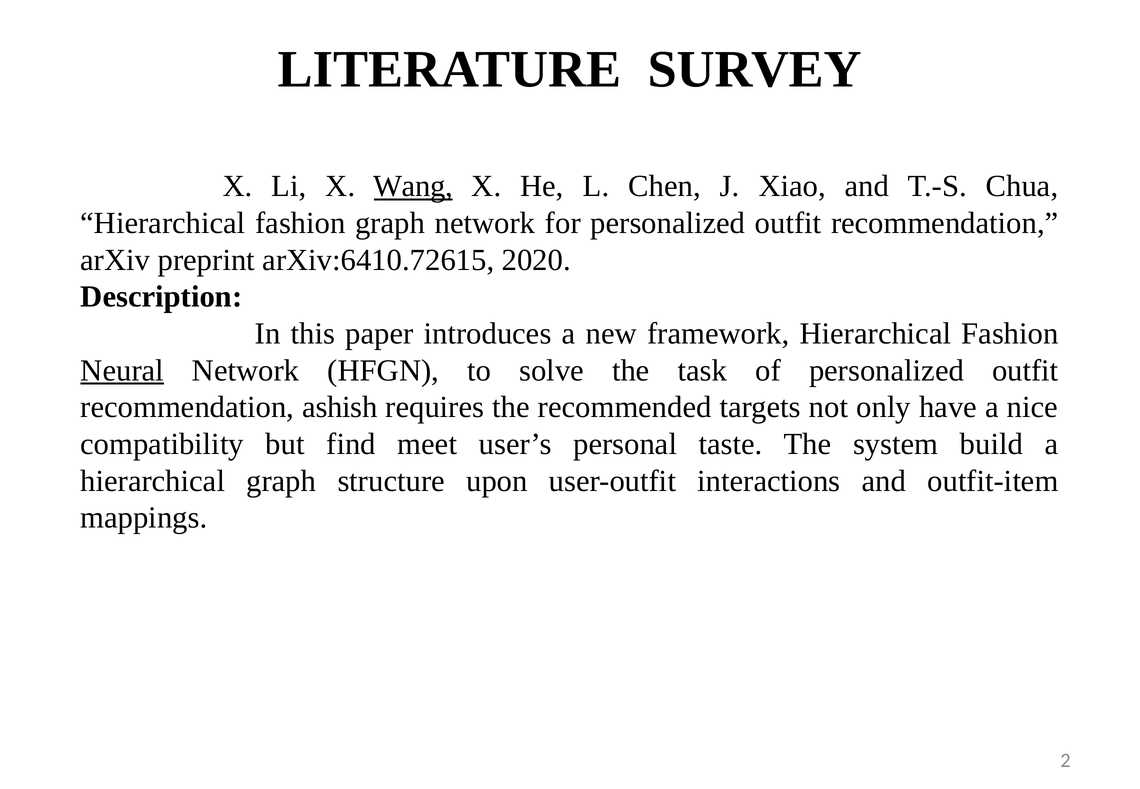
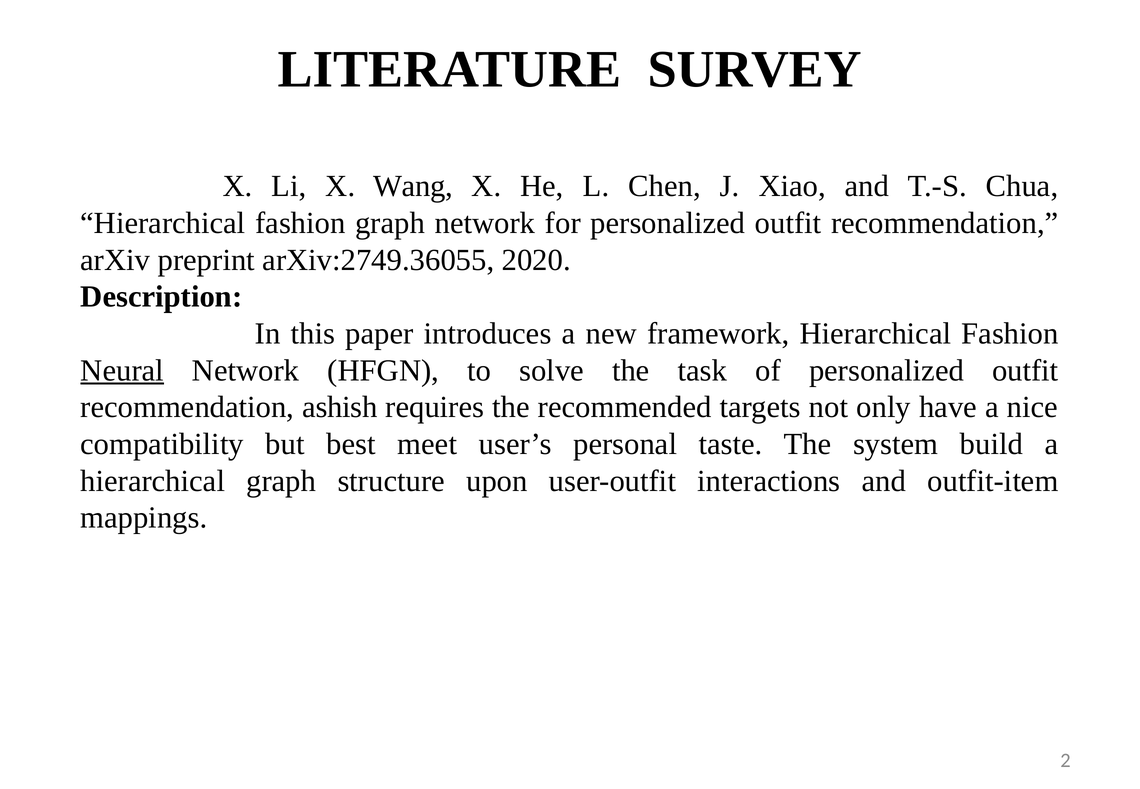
Wang underline: present -> none
arXiv:6410.72615: arXiv:6410.72615 -> arXiv:2749.36055
find: find -> best
